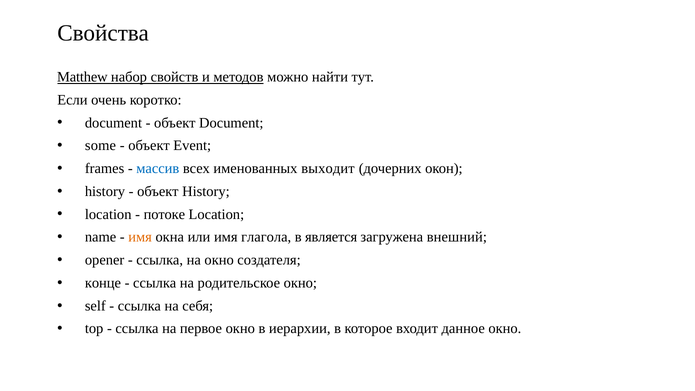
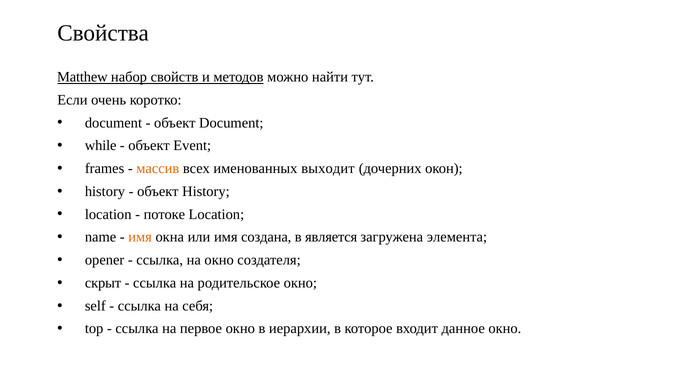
some: some -> while
массив colour: blue -> orange
глагола: глагола -> создана
внешний: внешний -> элемента
конце: конце -> скрыт
